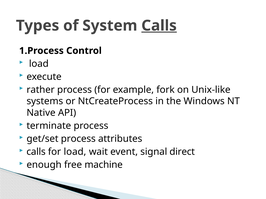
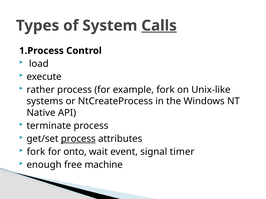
process at (78, 139) underline: none -> present
calls at (36, 152): calls -> fork
for load: load -> onto
direct: direct -> timer
